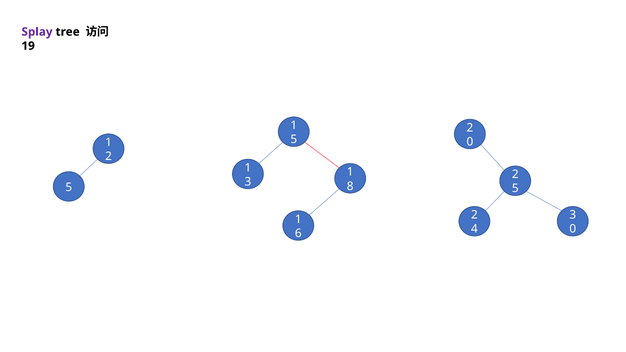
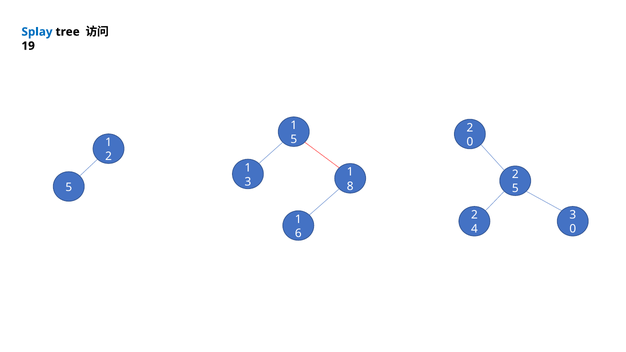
Splay colour: purple -> blue
